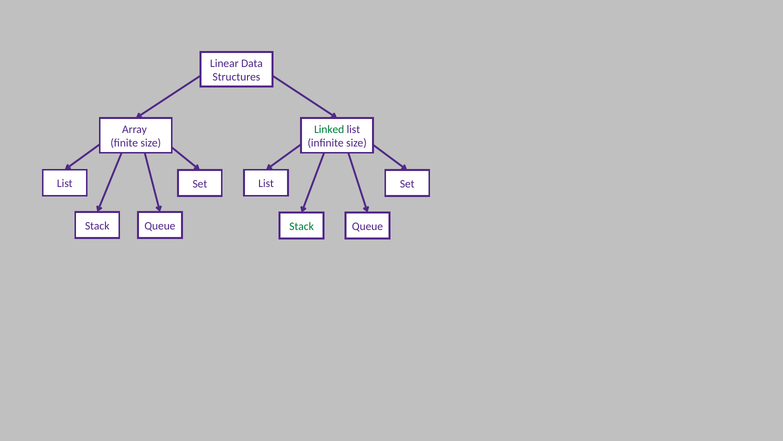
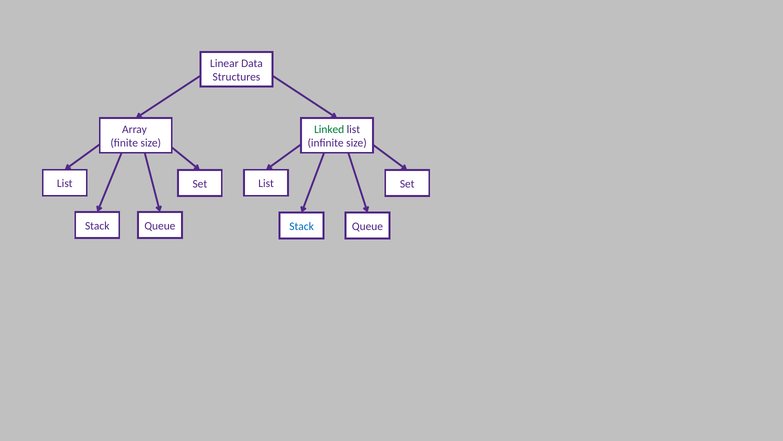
Stack at (302, 226) colour: green -> blue
